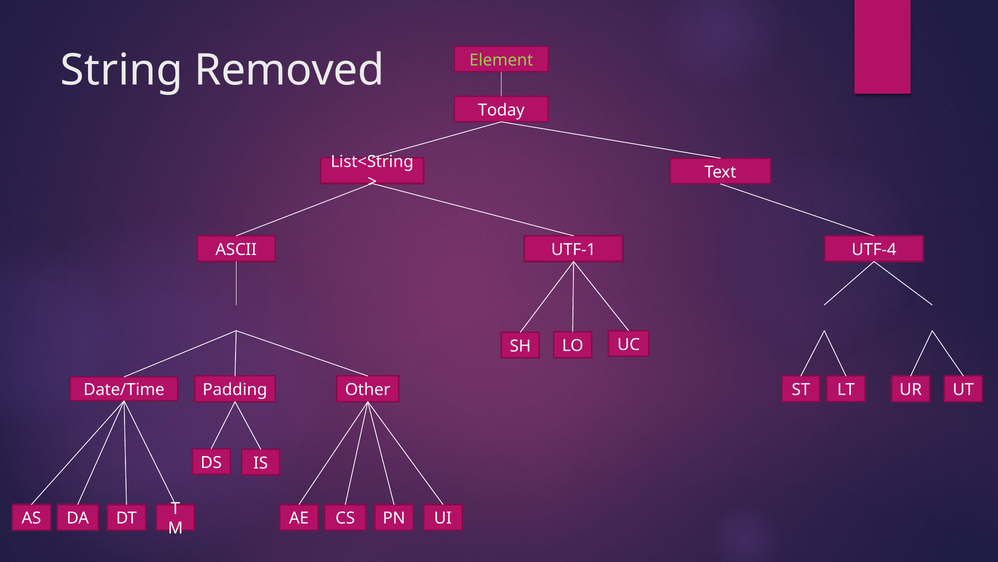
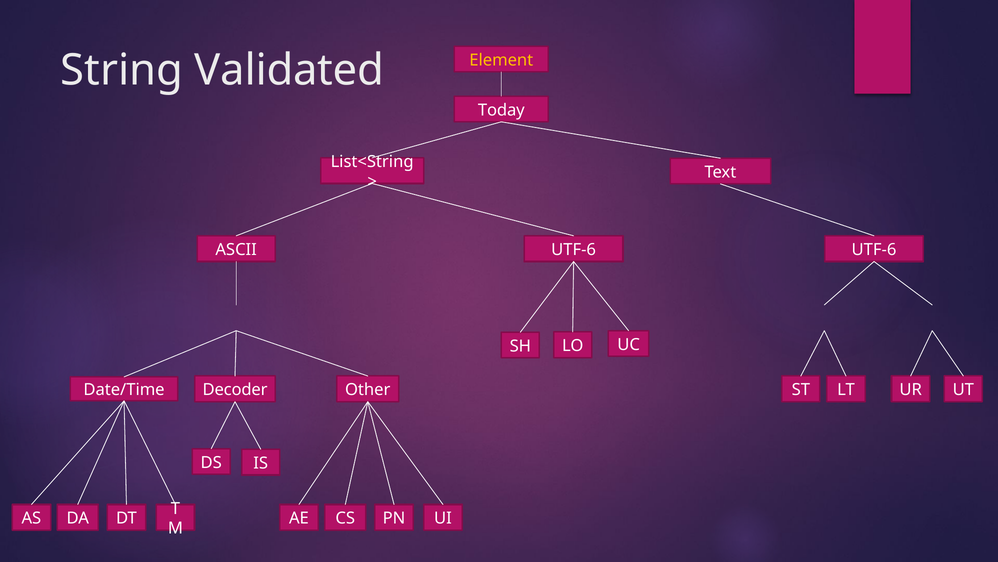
Element colour: light green -> yellow
Removed: Removed -> Validated
UTF-1 at (574, 250): UTF-1 -> UTF-6
UTF-4 at (874, 250): UTF-4 -> UTF-6
Padding: Padding -> Decoder
